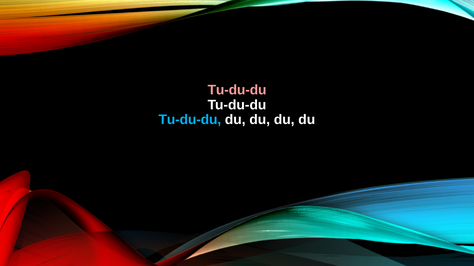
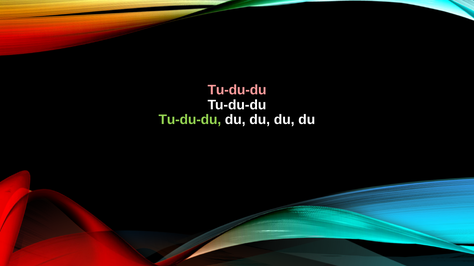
Tu-du-du at (190, 120) colour: light blue -> light green
